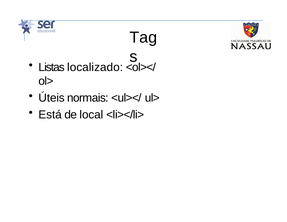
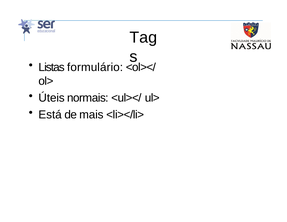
localizado: localizado -> formulário
local: local -> mais
